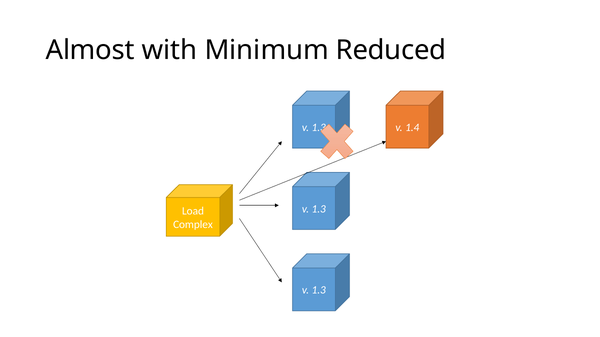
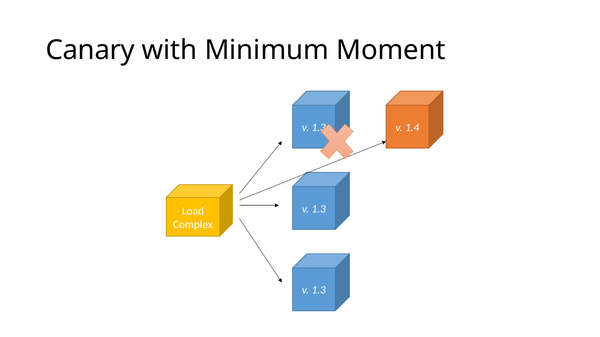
Almost: Almost -> Canary
Reduced: Reduced -> Moment
